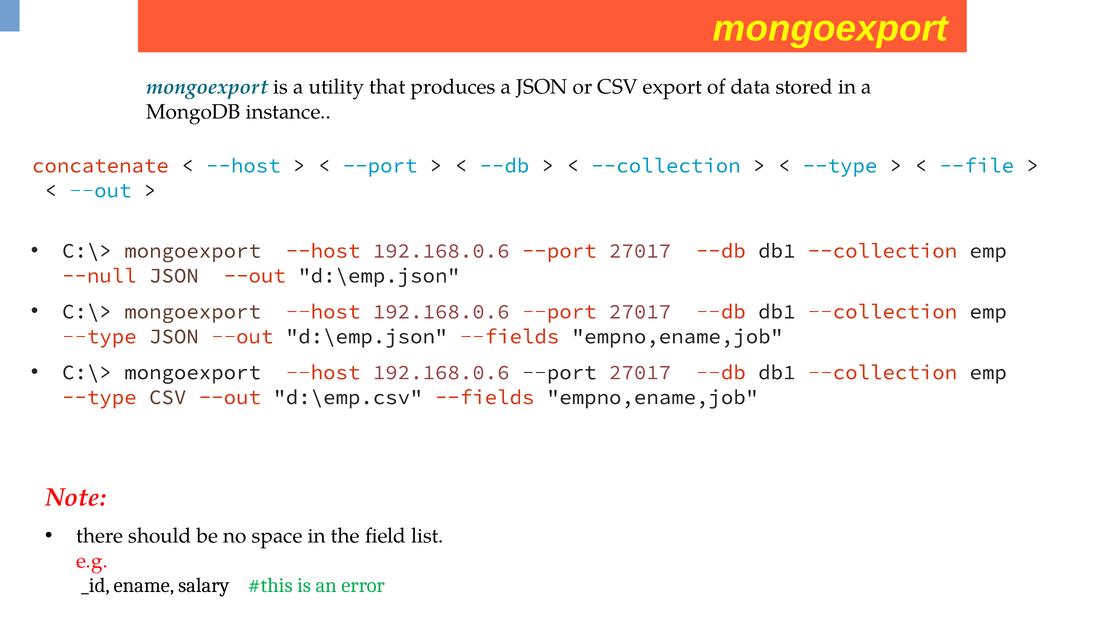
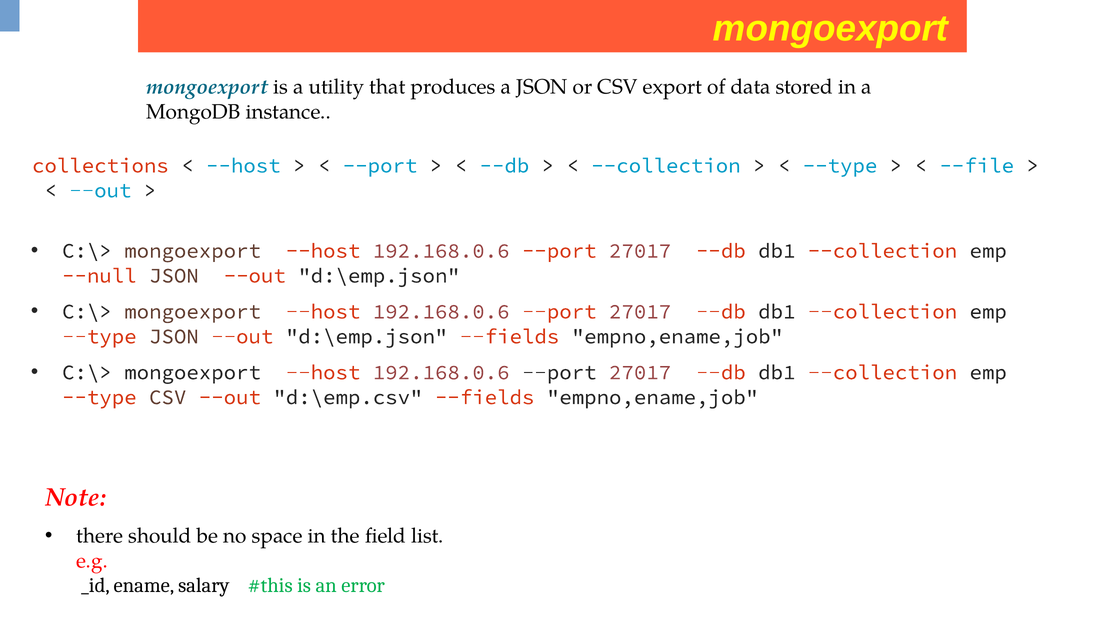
concatenate: concatenate -> collections
